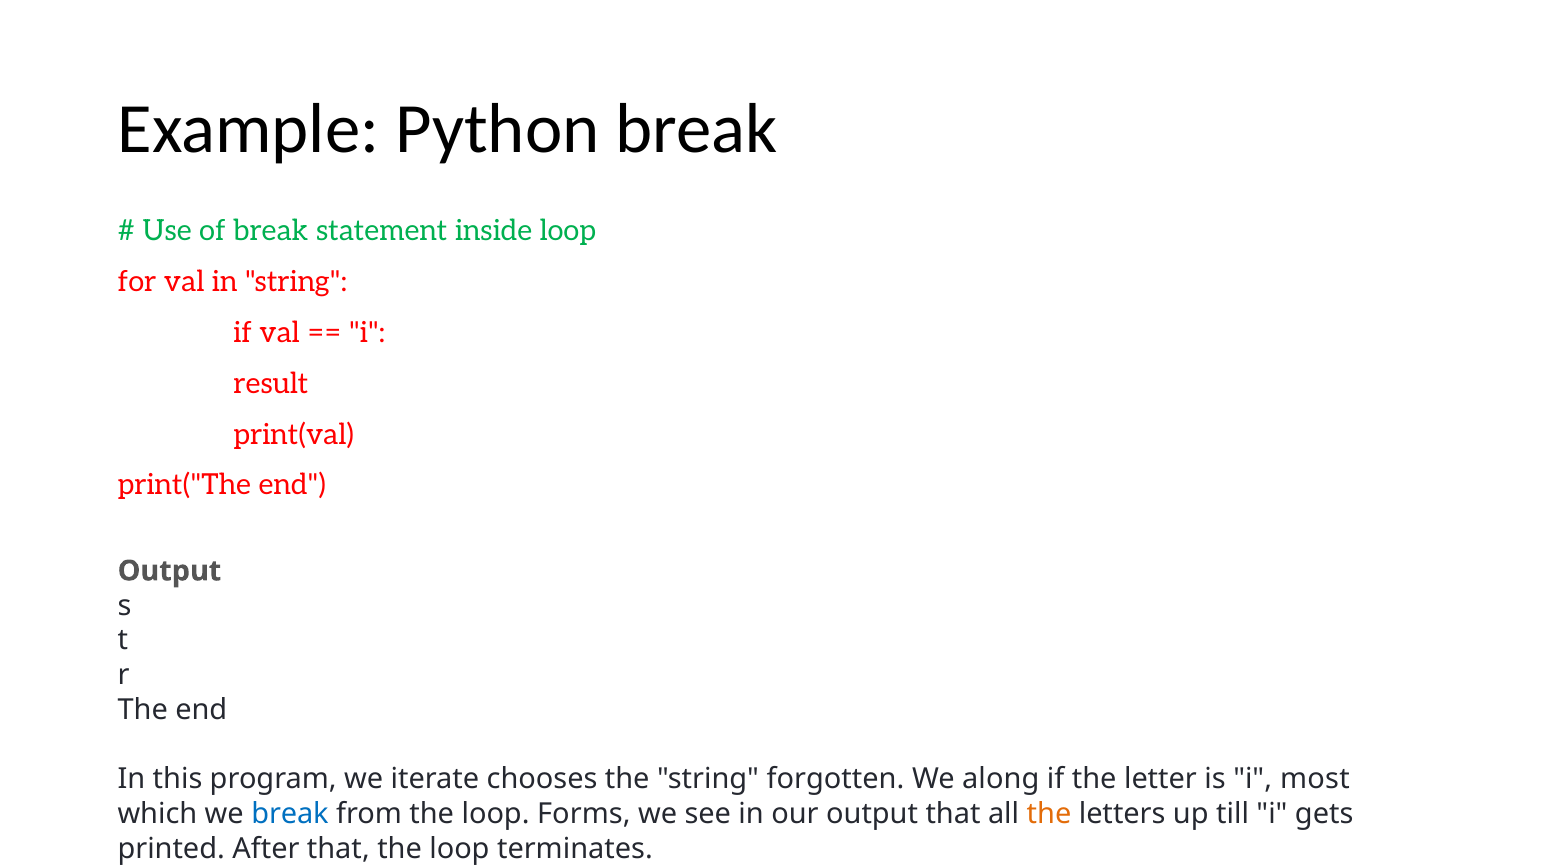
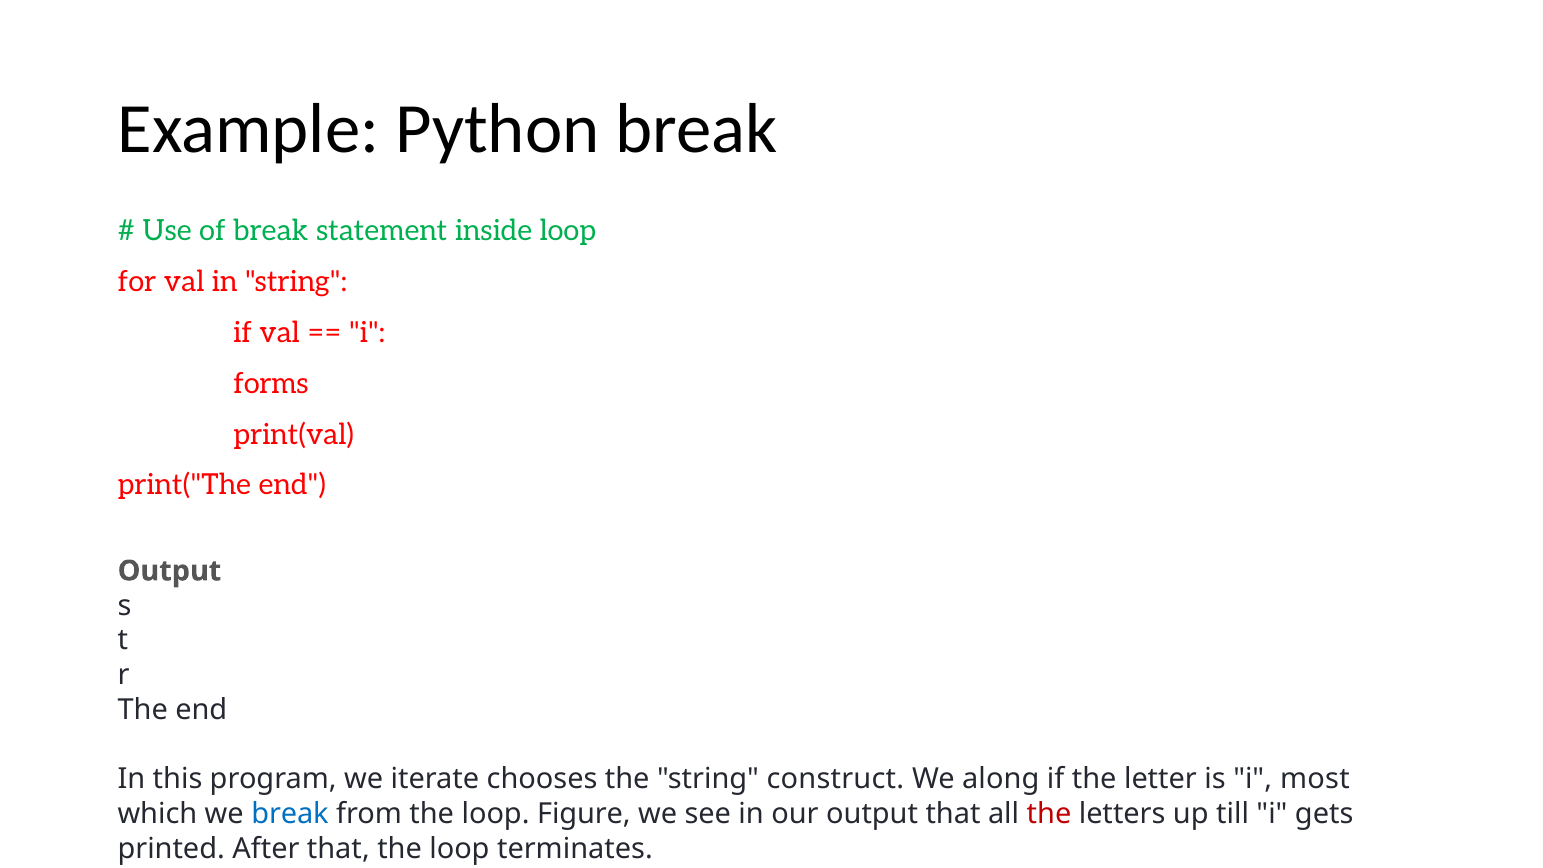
result: result -> forms
forgotten: forgotten -> construct
Forms: Forms -> Figure
the at (1049, 814) colour: orange -> red
